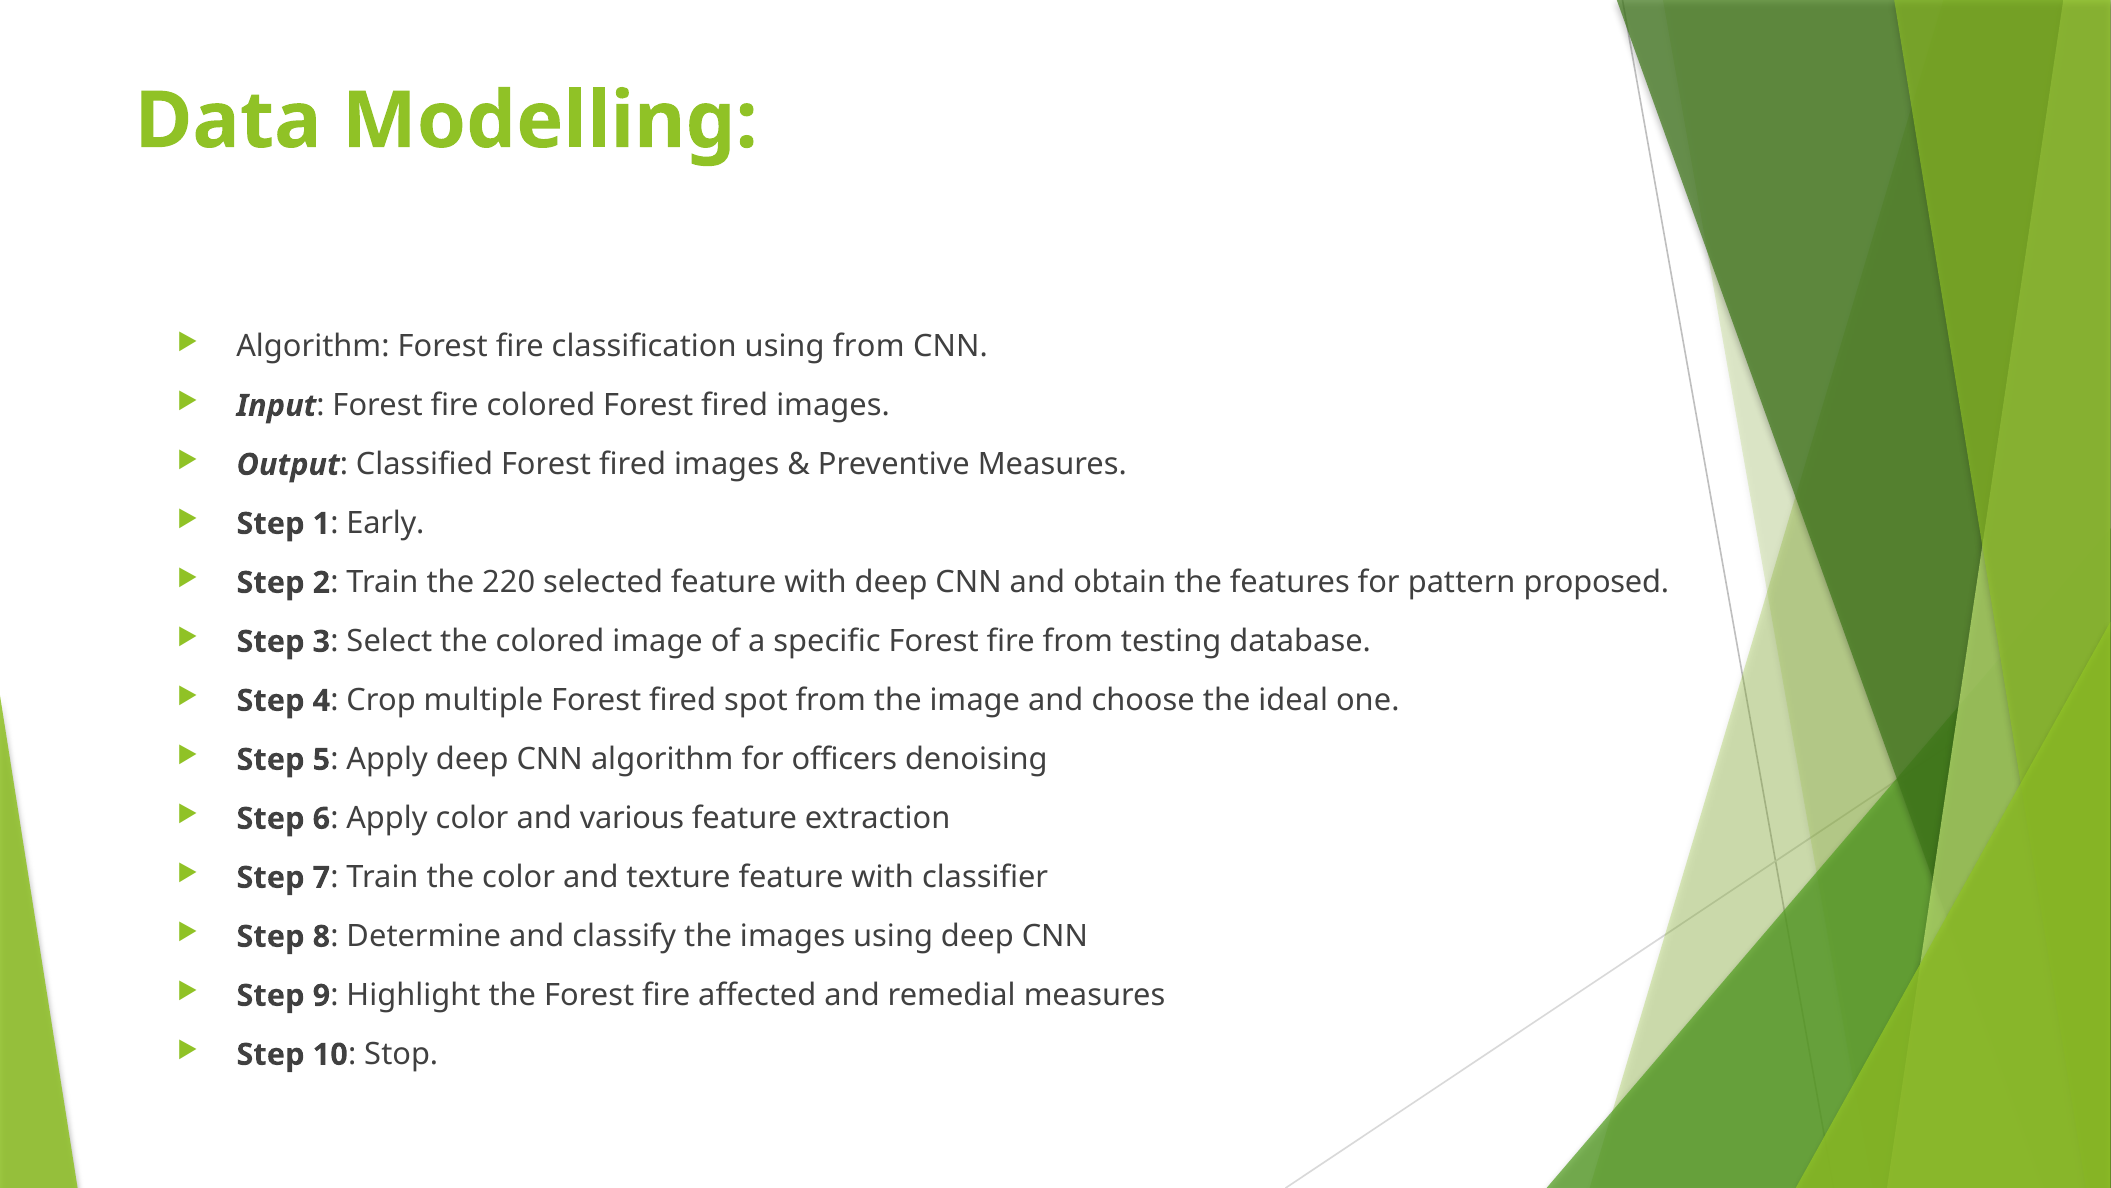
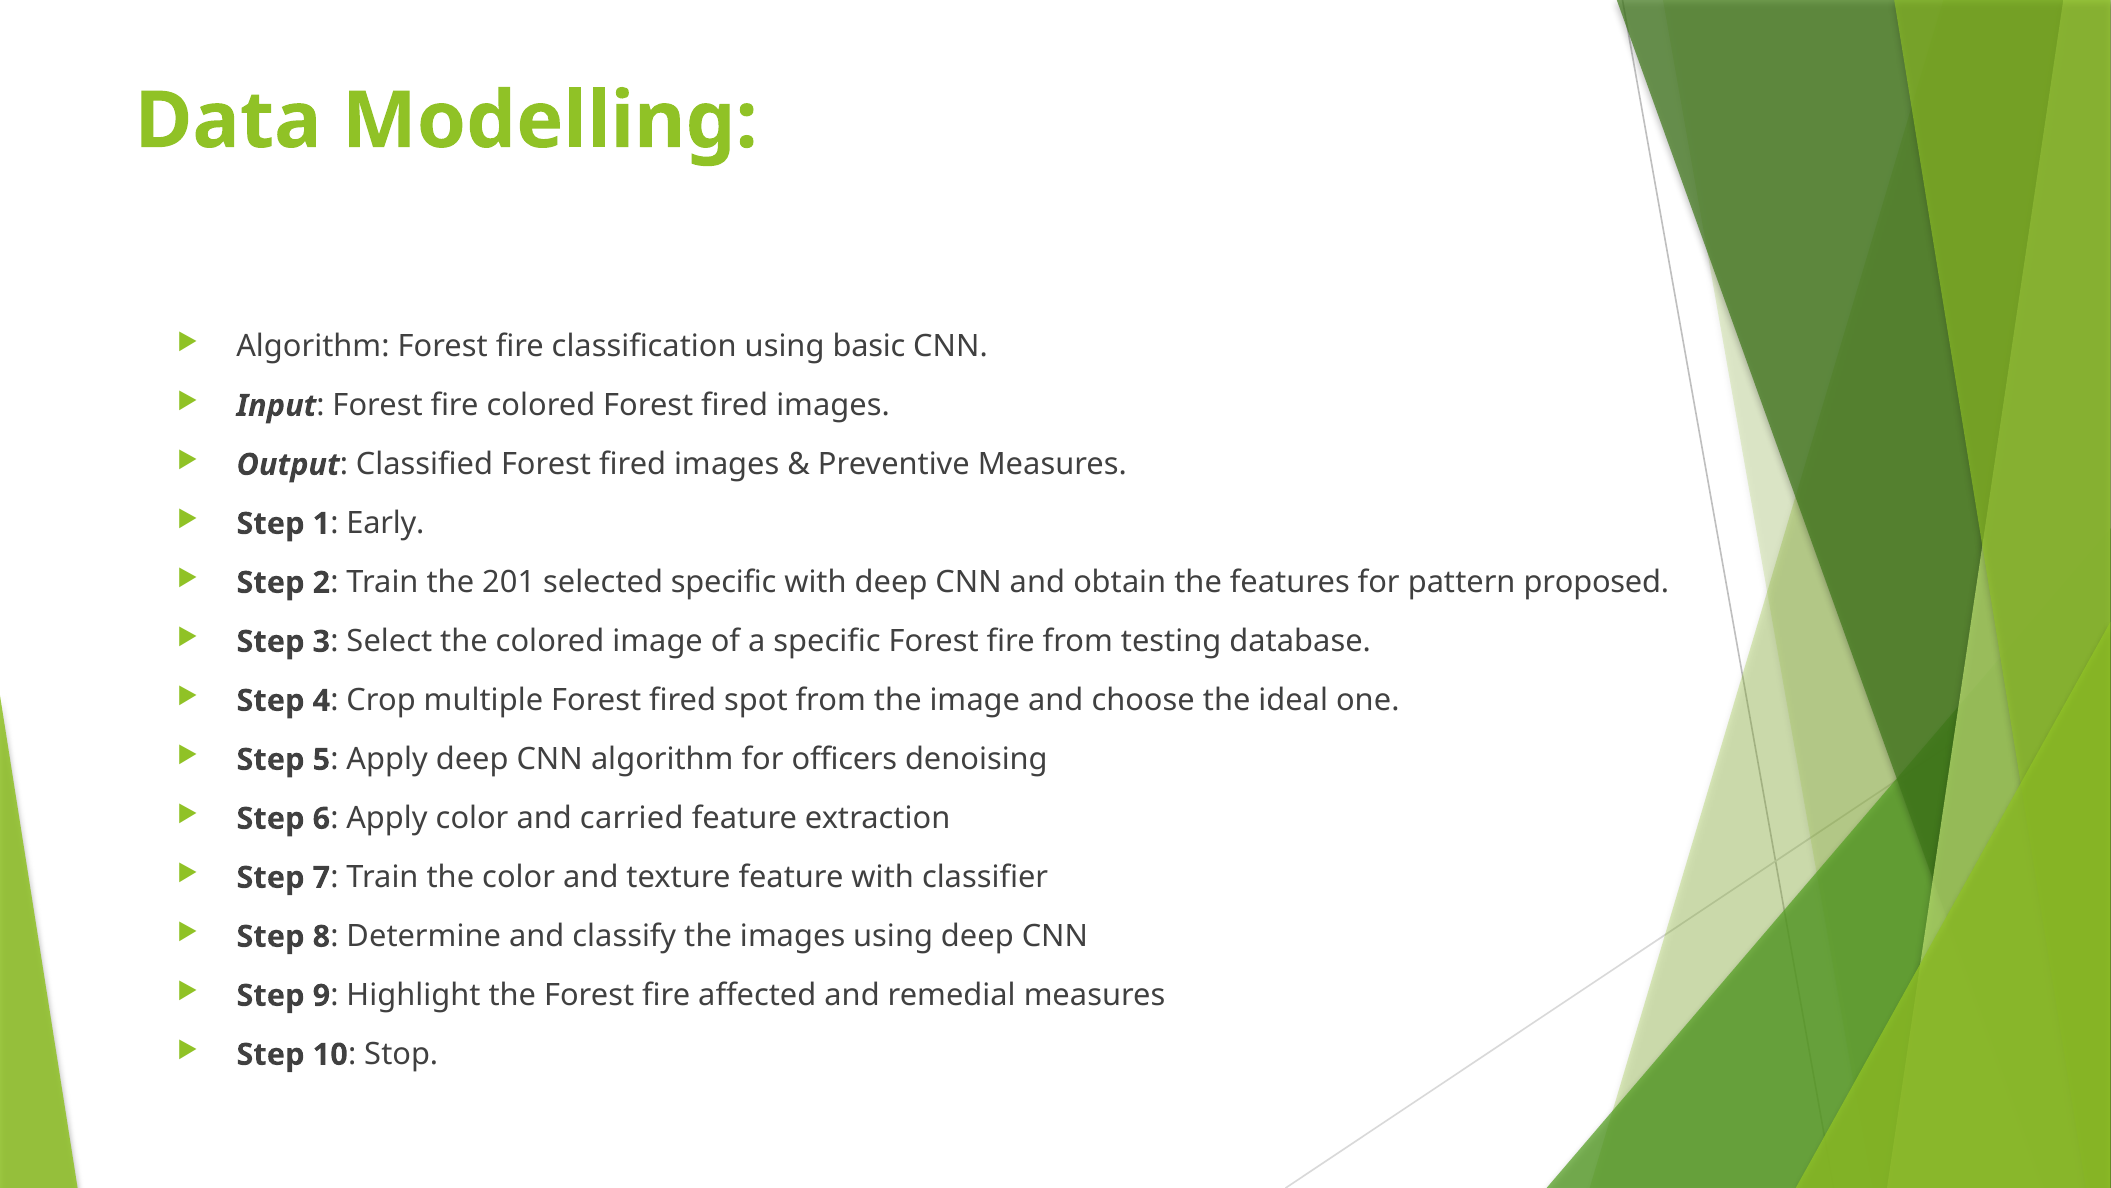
using from: from -> basic
220: 220 -> 201
selected feature: feature -> specific
various: various -> carried
